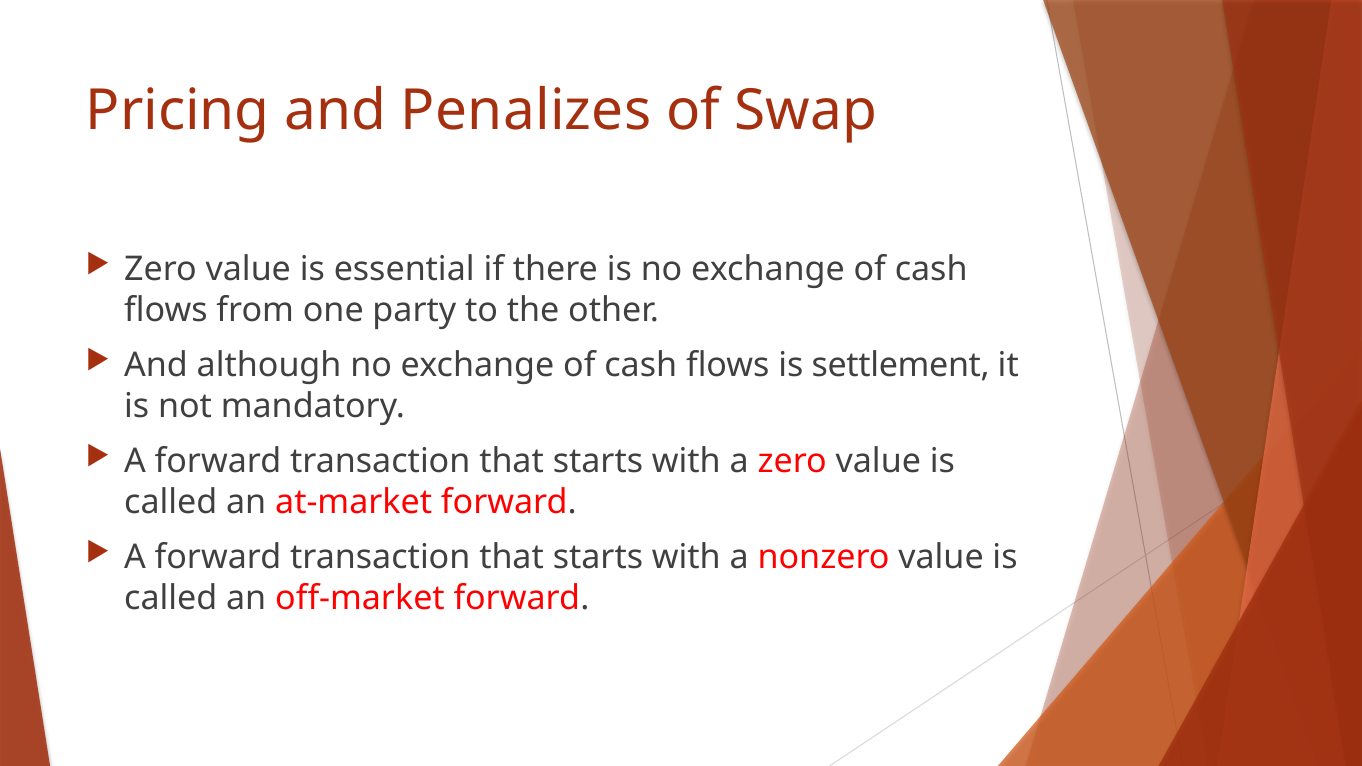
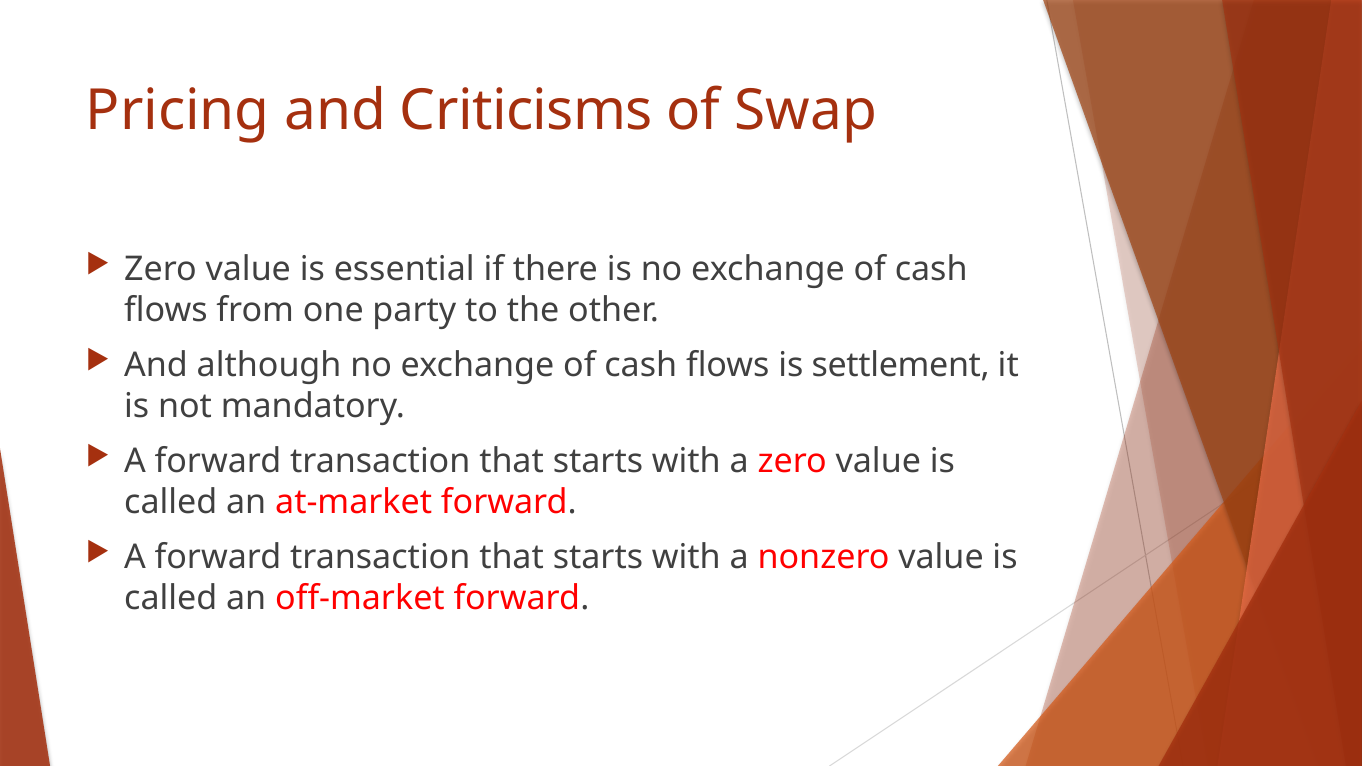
Penalizes: Penalizes -> Criticisms
